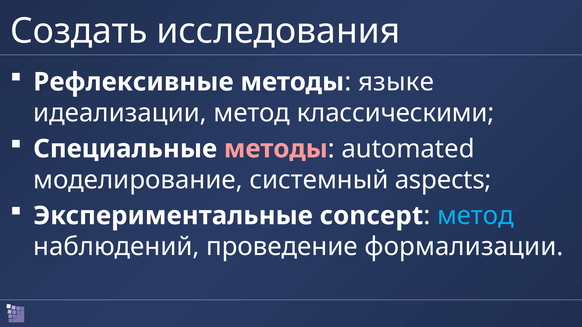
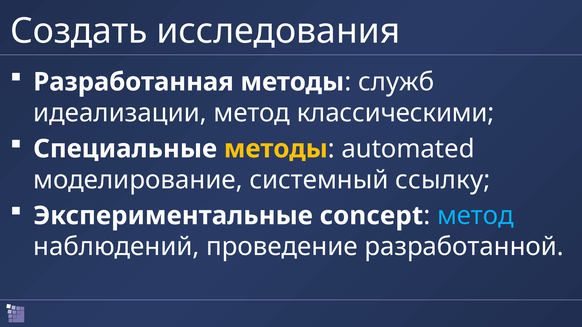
Рефлексивные: Рефлексивные -> Разработанная
языке: языке -> служб
методы at (276, 149) colour: pink -> yellow
aspects: aspects -> ссылку
формализации: формализации -> разработанной
